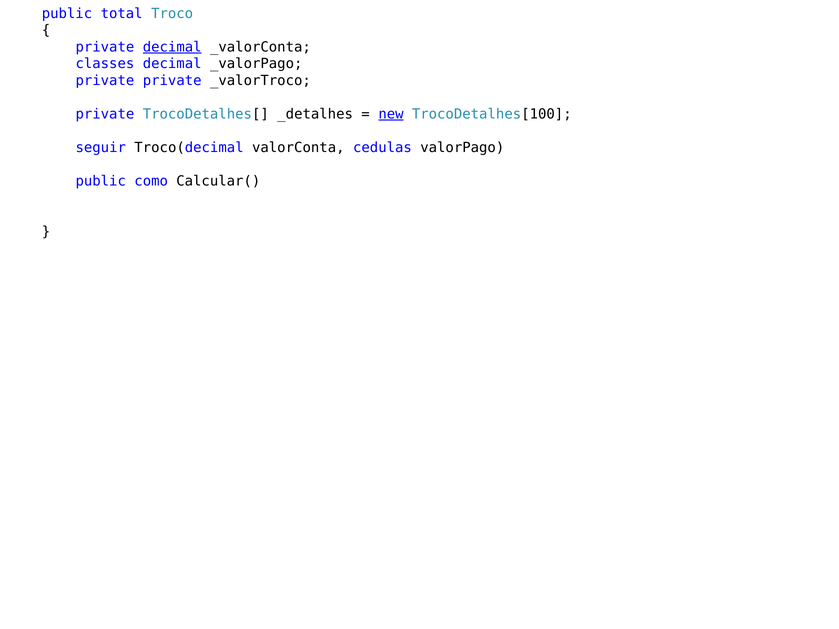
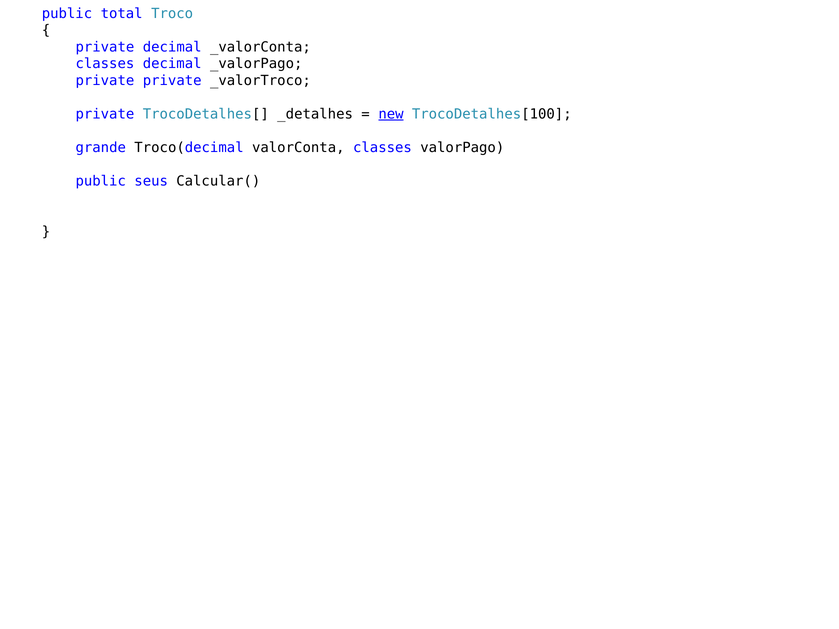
decimal at (172, 47) underline: present -> none
seguir: seguir -> grande
valorConta cedulas: cedulas -> classes
como: como -> seus
